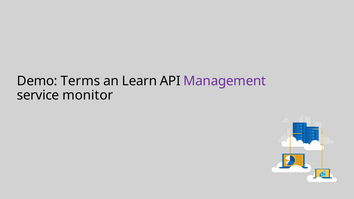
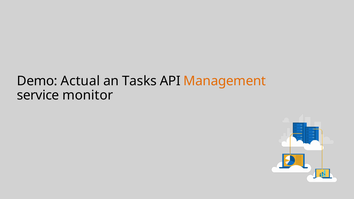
Terms: Terms -> Actual
Learn: Learn -> Tasks
Management colour: purple -> orange
